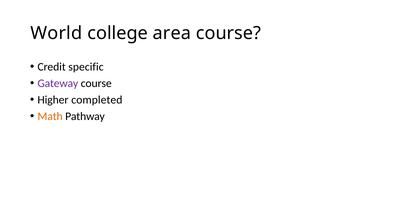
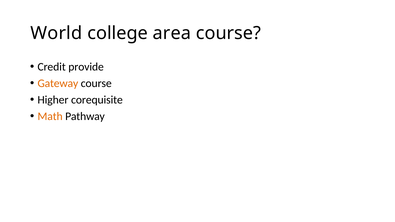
specific: specific -> provide
Gateway colour: purple -> orange
completed: completed -> corequisite
